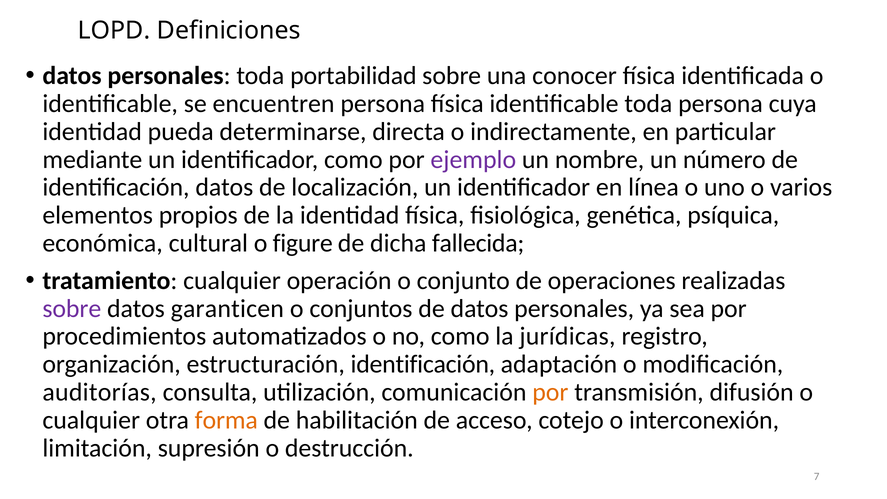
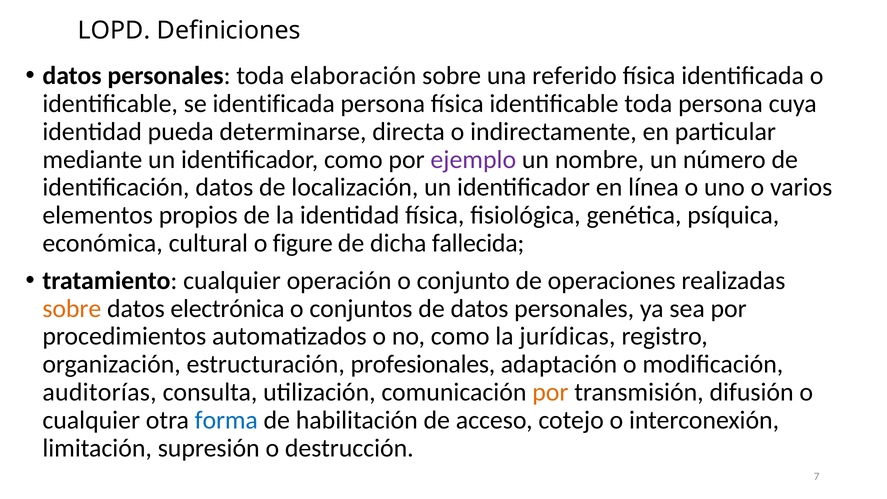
portabilidad: portabilidad -> elaboración
conocer: conocer -> referido
se encuentren: encuentren -> identificada
sobre at (72, 308) colour: purple -> orange
garanticen: garanticen -> electrónica
estructuración identificación: identificación -> profesionales
forma colour: orange -> blue
